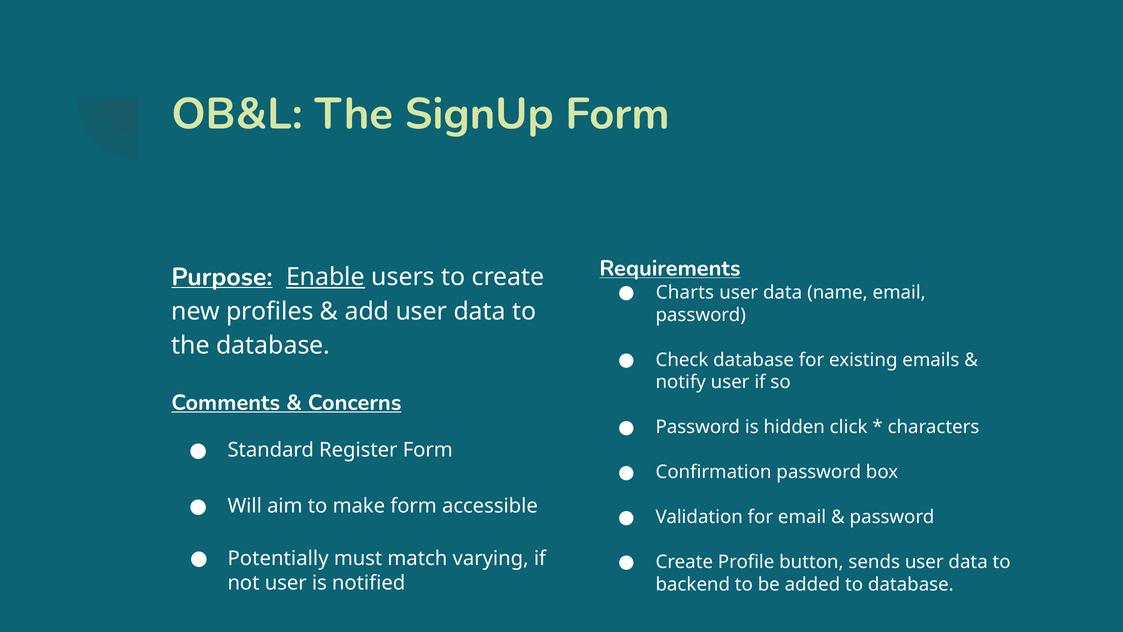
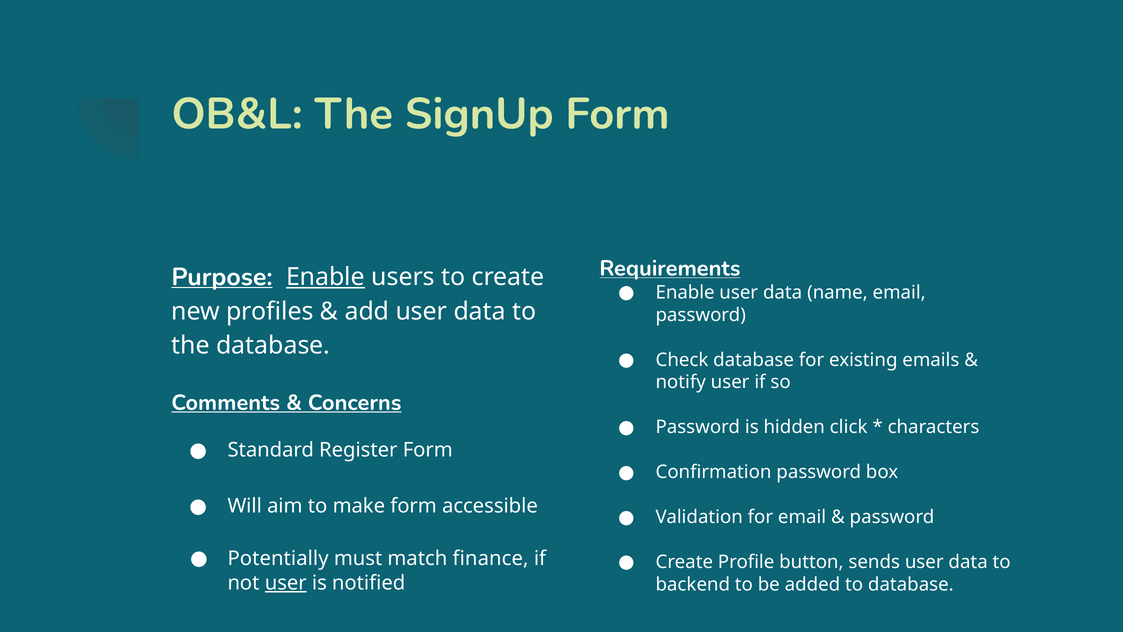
Charts at (685, 292): Charts -> Enable
varying: varying -> finance
user at (286, 583) underline: none -> present
